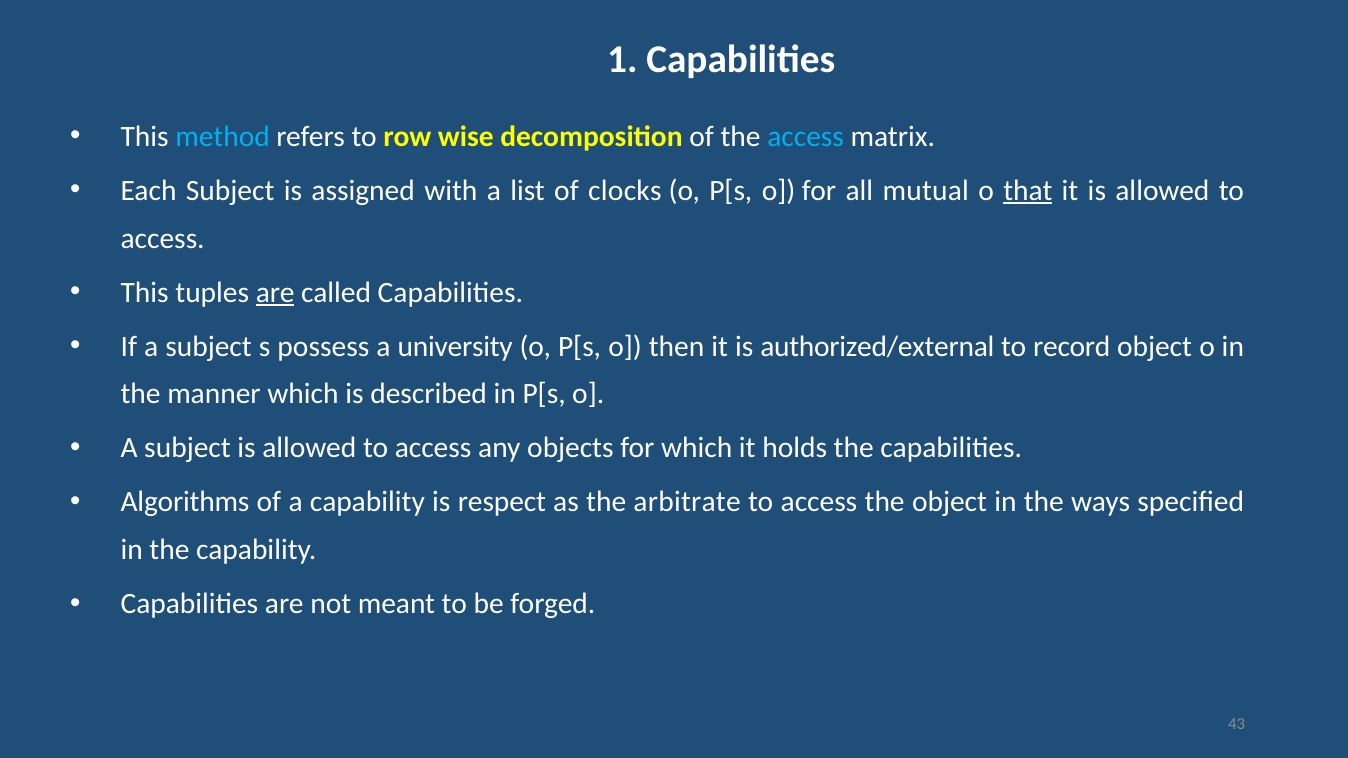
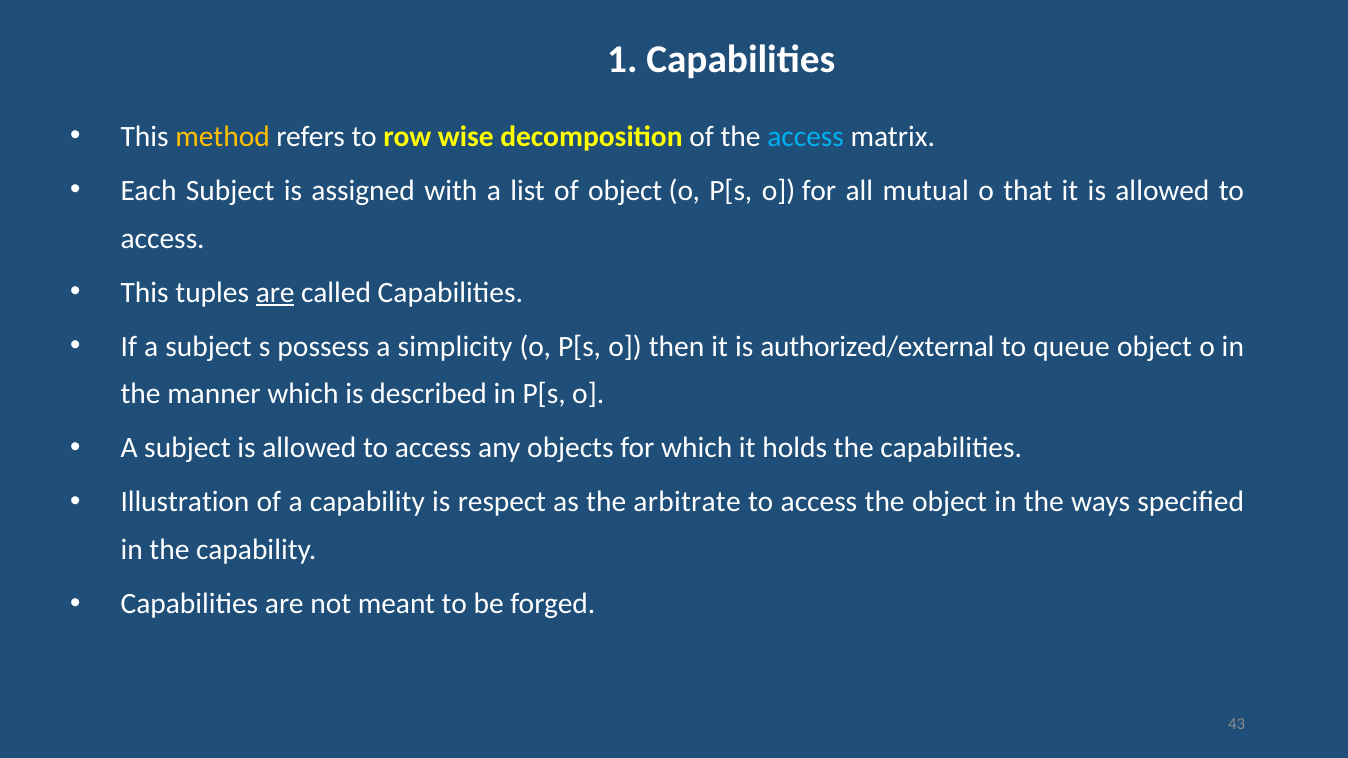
method colour: light blue -> yellow
of clocks: clocks -> object
that underline: present -> none
university: university -> simplicity
record: record -> queue
Algorithms: Algorithms -> Illustration
